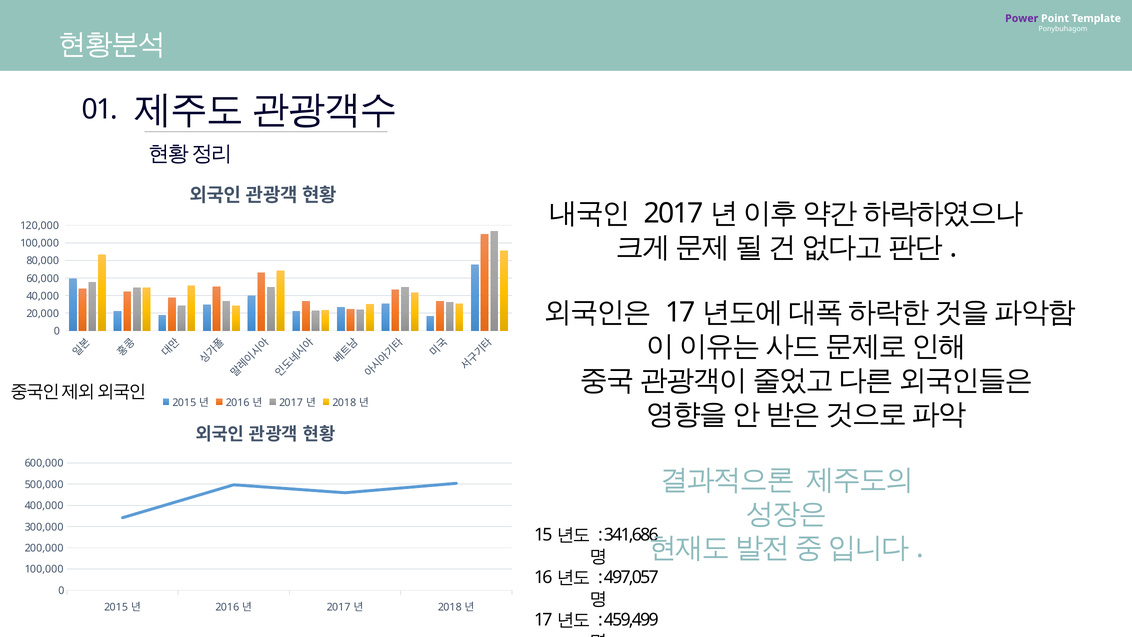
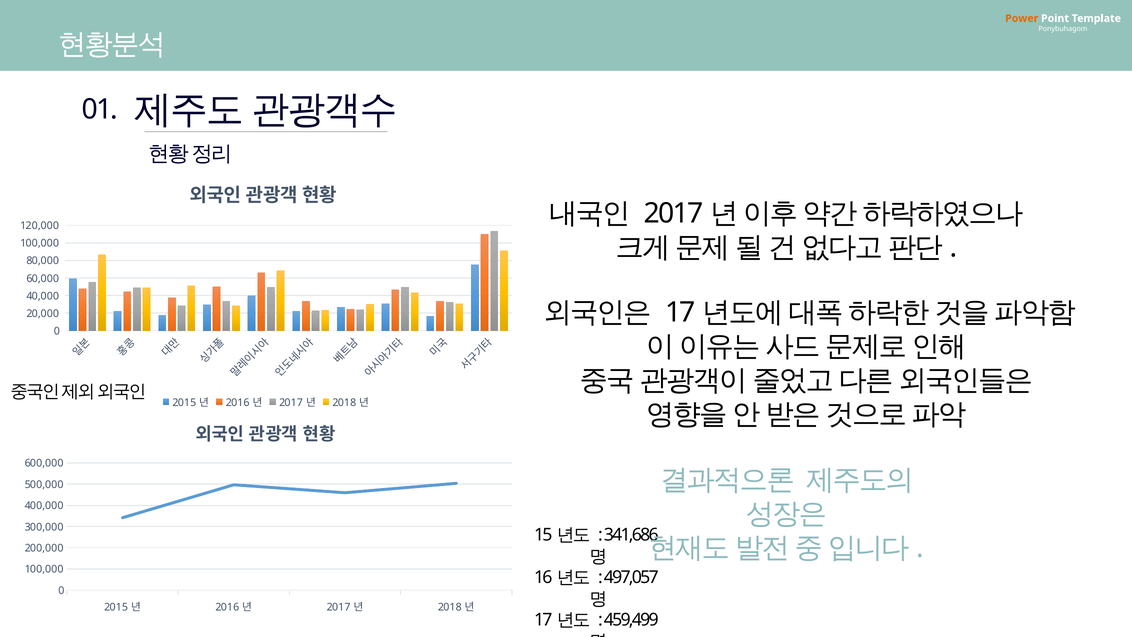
Power colour: purple -> orange
